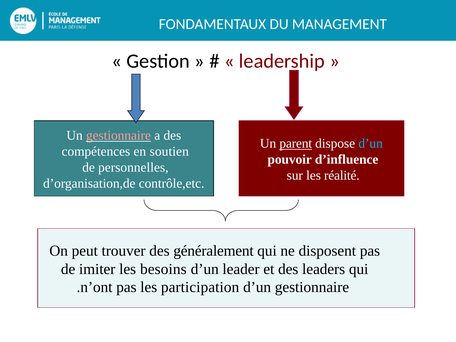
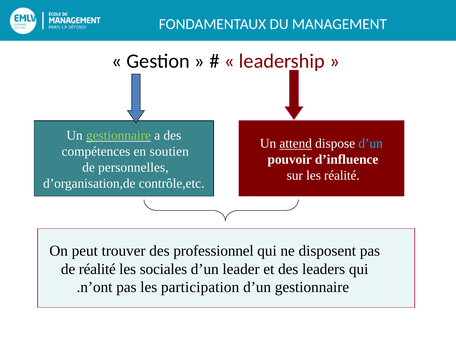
gestionnaire at (118, 135) colour: pink -> light green
parent: parent -> attend
généralement: généralement -> professionnel
de imiter: imiter -> réalité
besoins: besoins -> sociales
